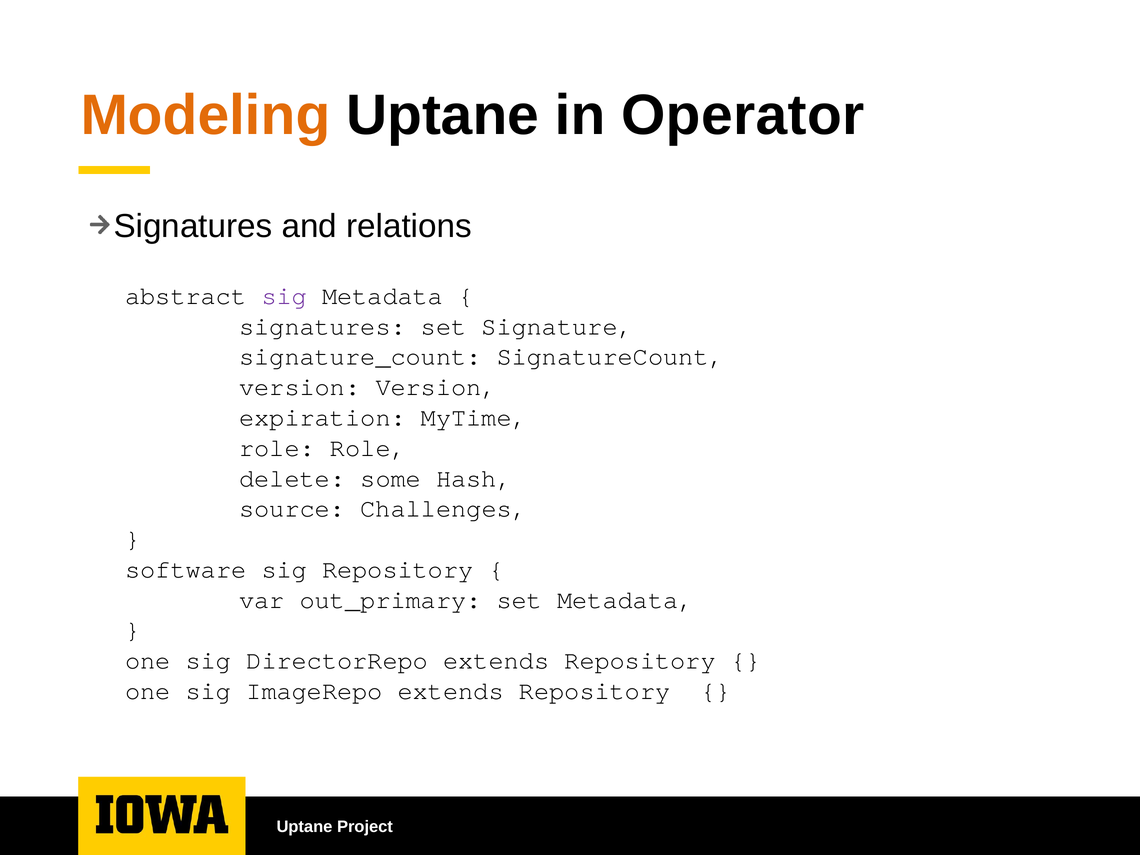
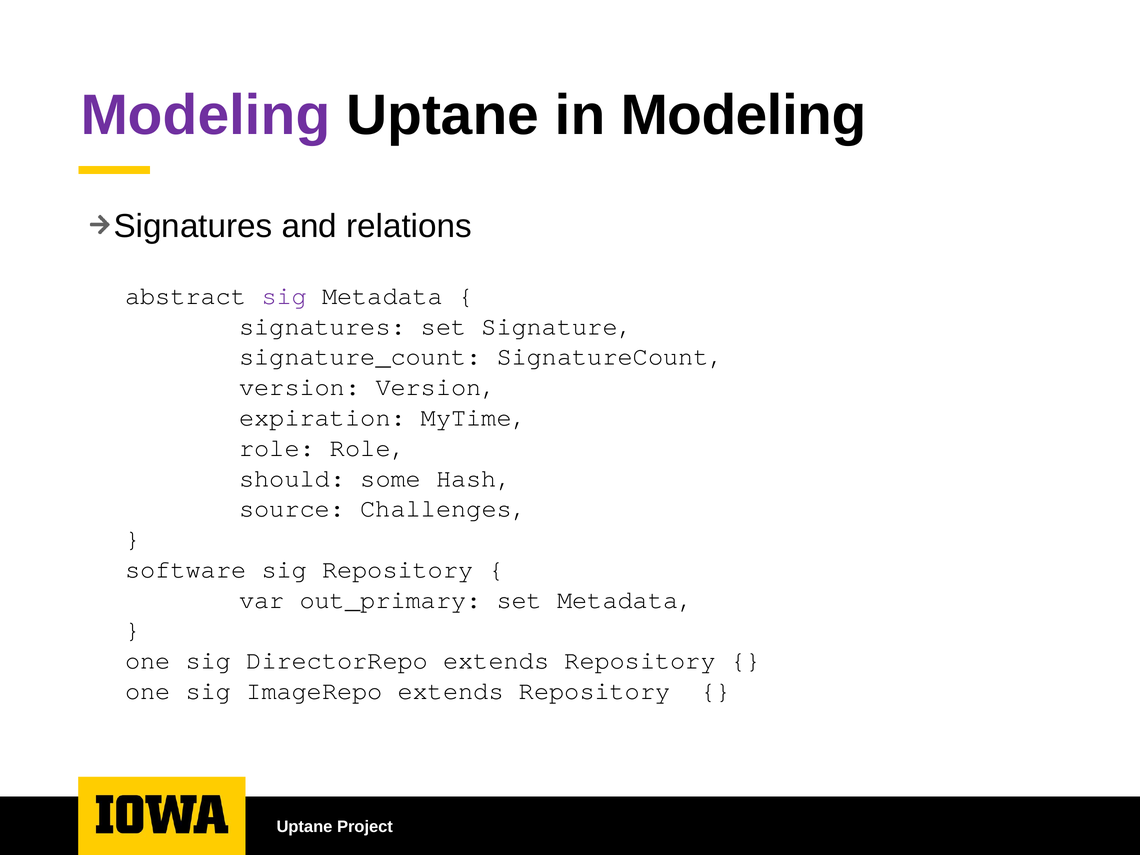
Modeling at (205, 115) colour: orange -> purple
in Operator: Operator -> Modeling
delete: delete -> should
